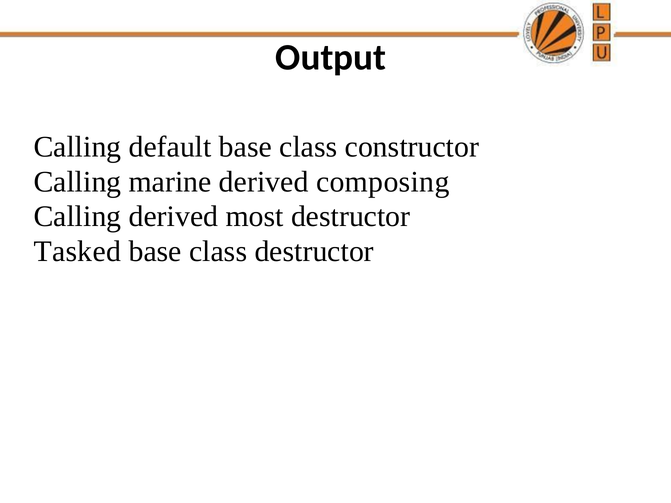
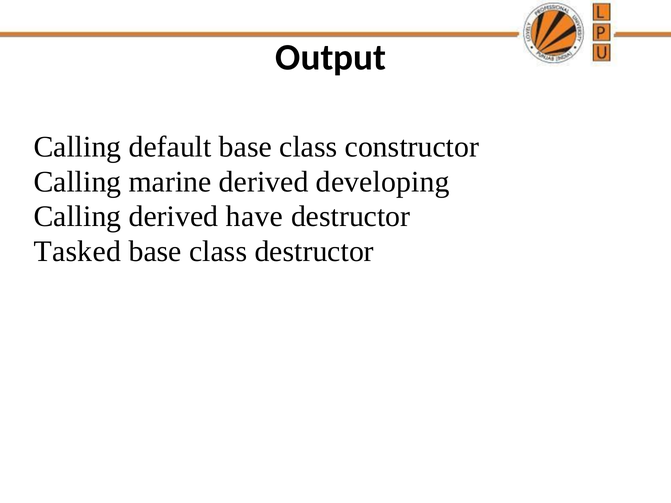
composing: composing -> developing
most: most -> have
